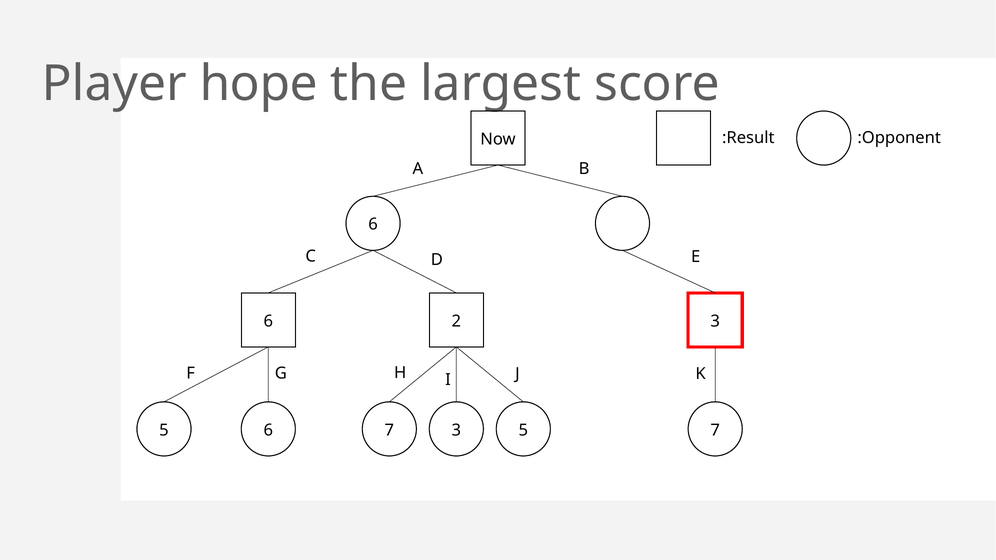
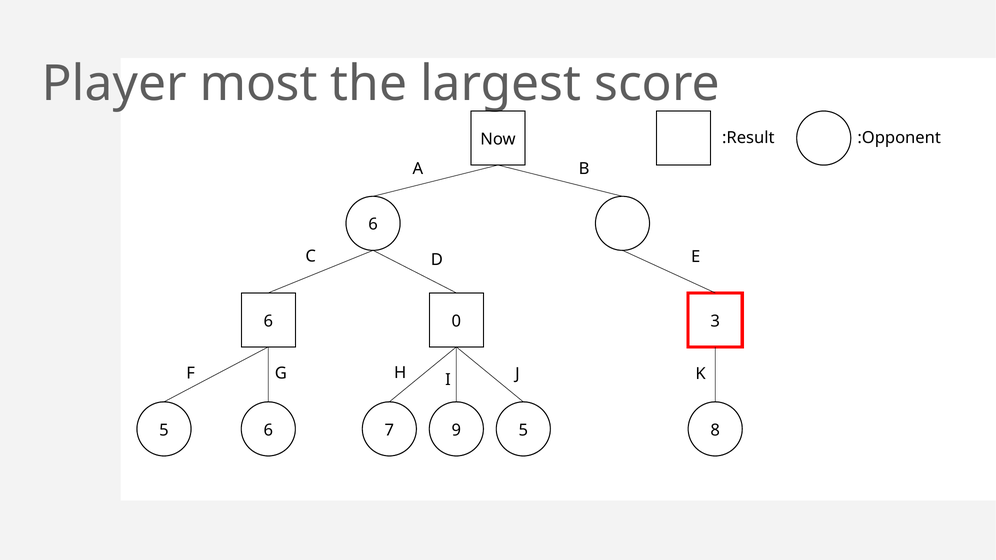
hope: hope -> most
2: 2 -> 0
7 3: 3 -> 9
7 at (715, 430): 7 -> 8
